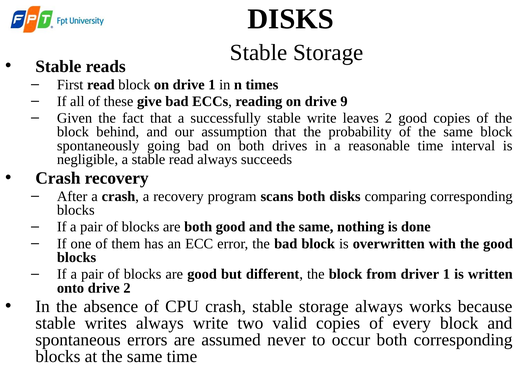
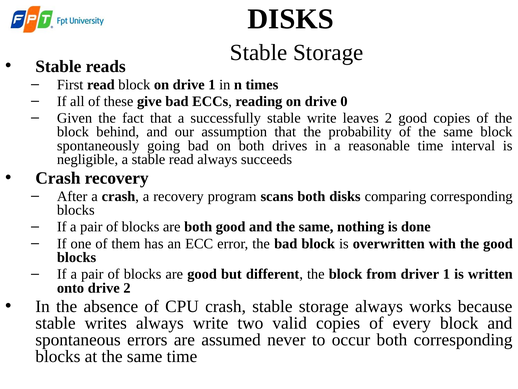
9: 9 -> 0
